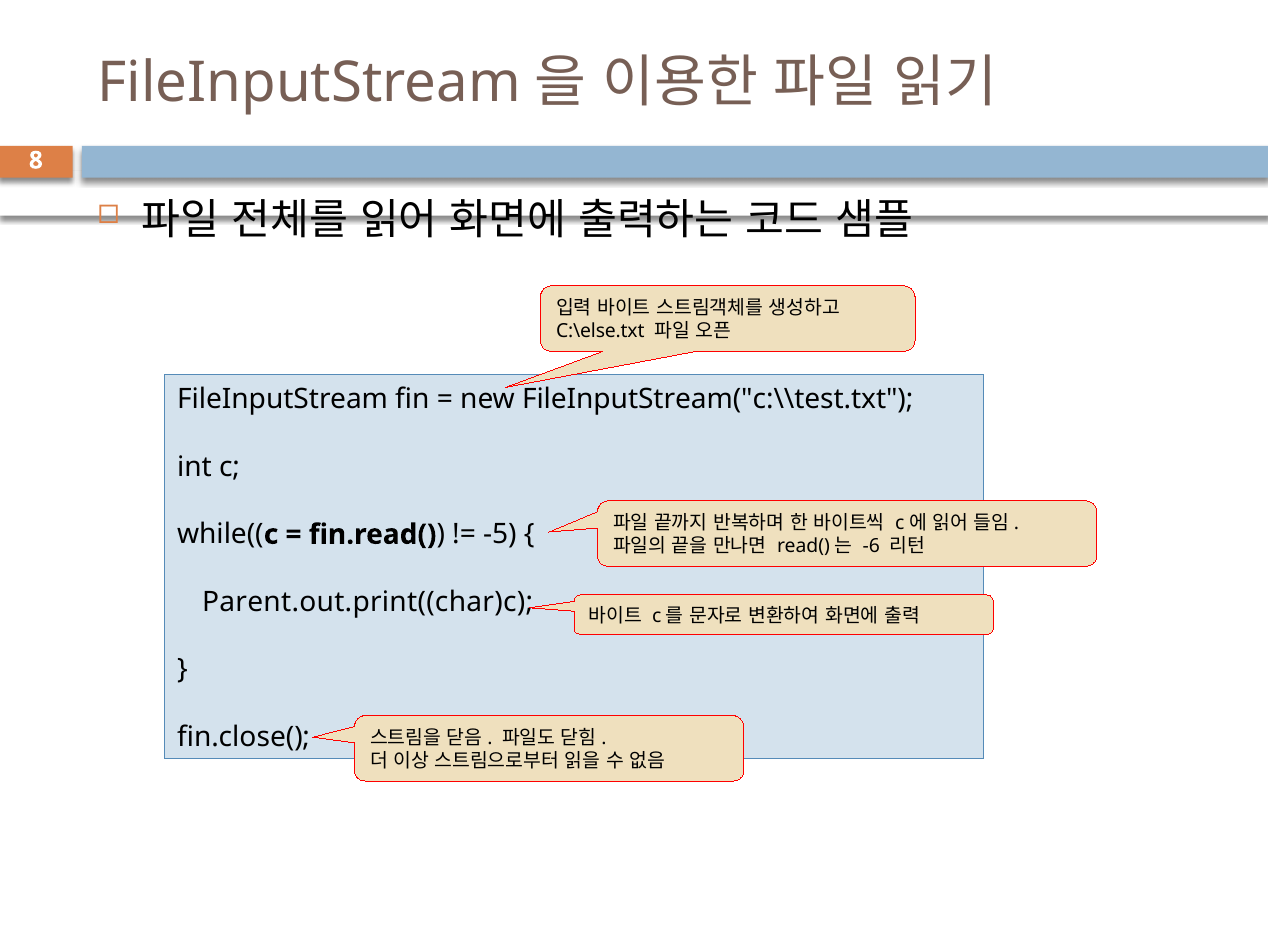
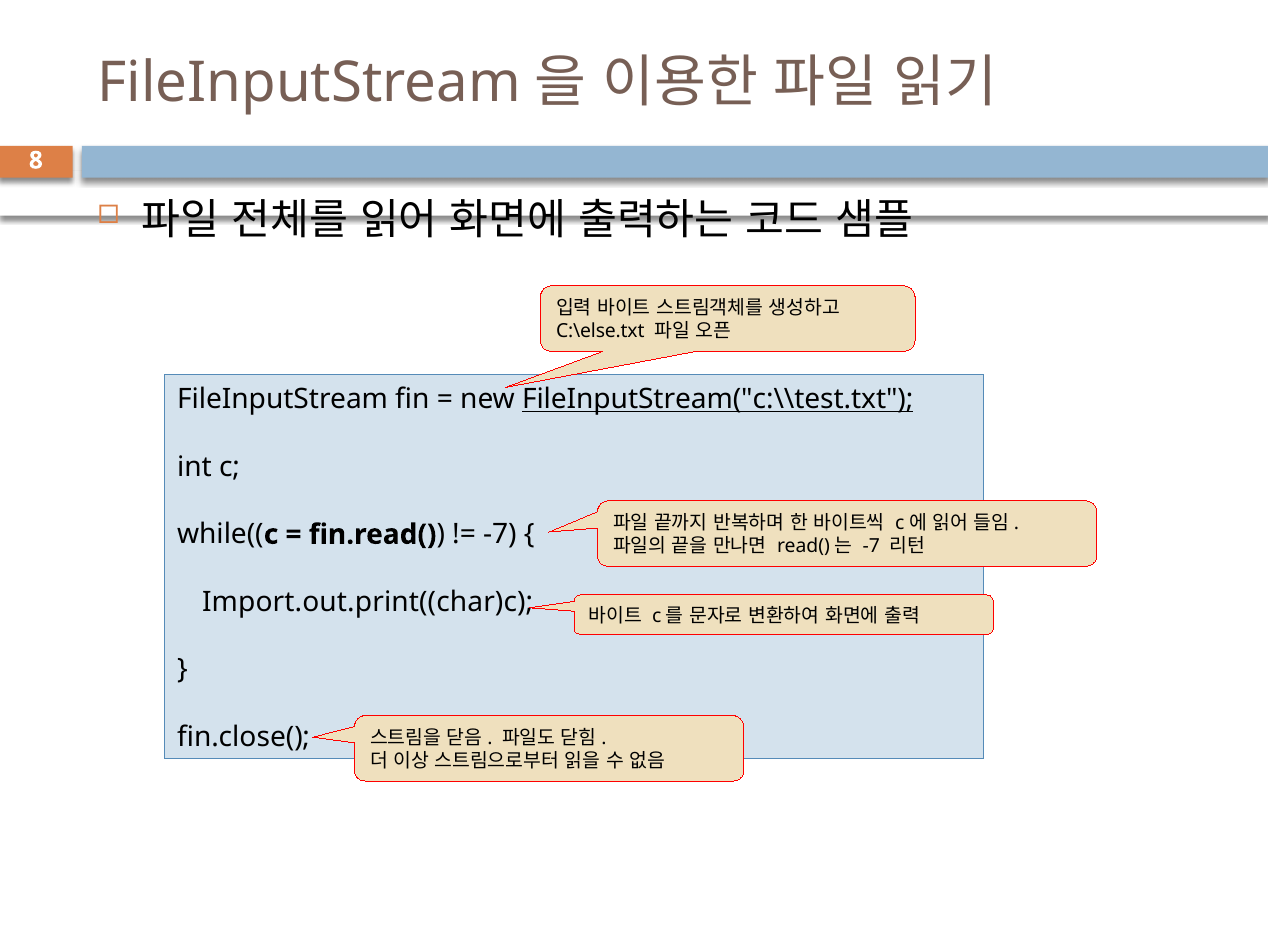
FileInputStream("c:\\test.txt underline: none -> present
-5 at (500, 535): -5 -> -7
-6 at (871, 546): -6 -> -7
Parent.out.print((char)c: Parent.out.print((char)c -> Import.out.print((char)c
